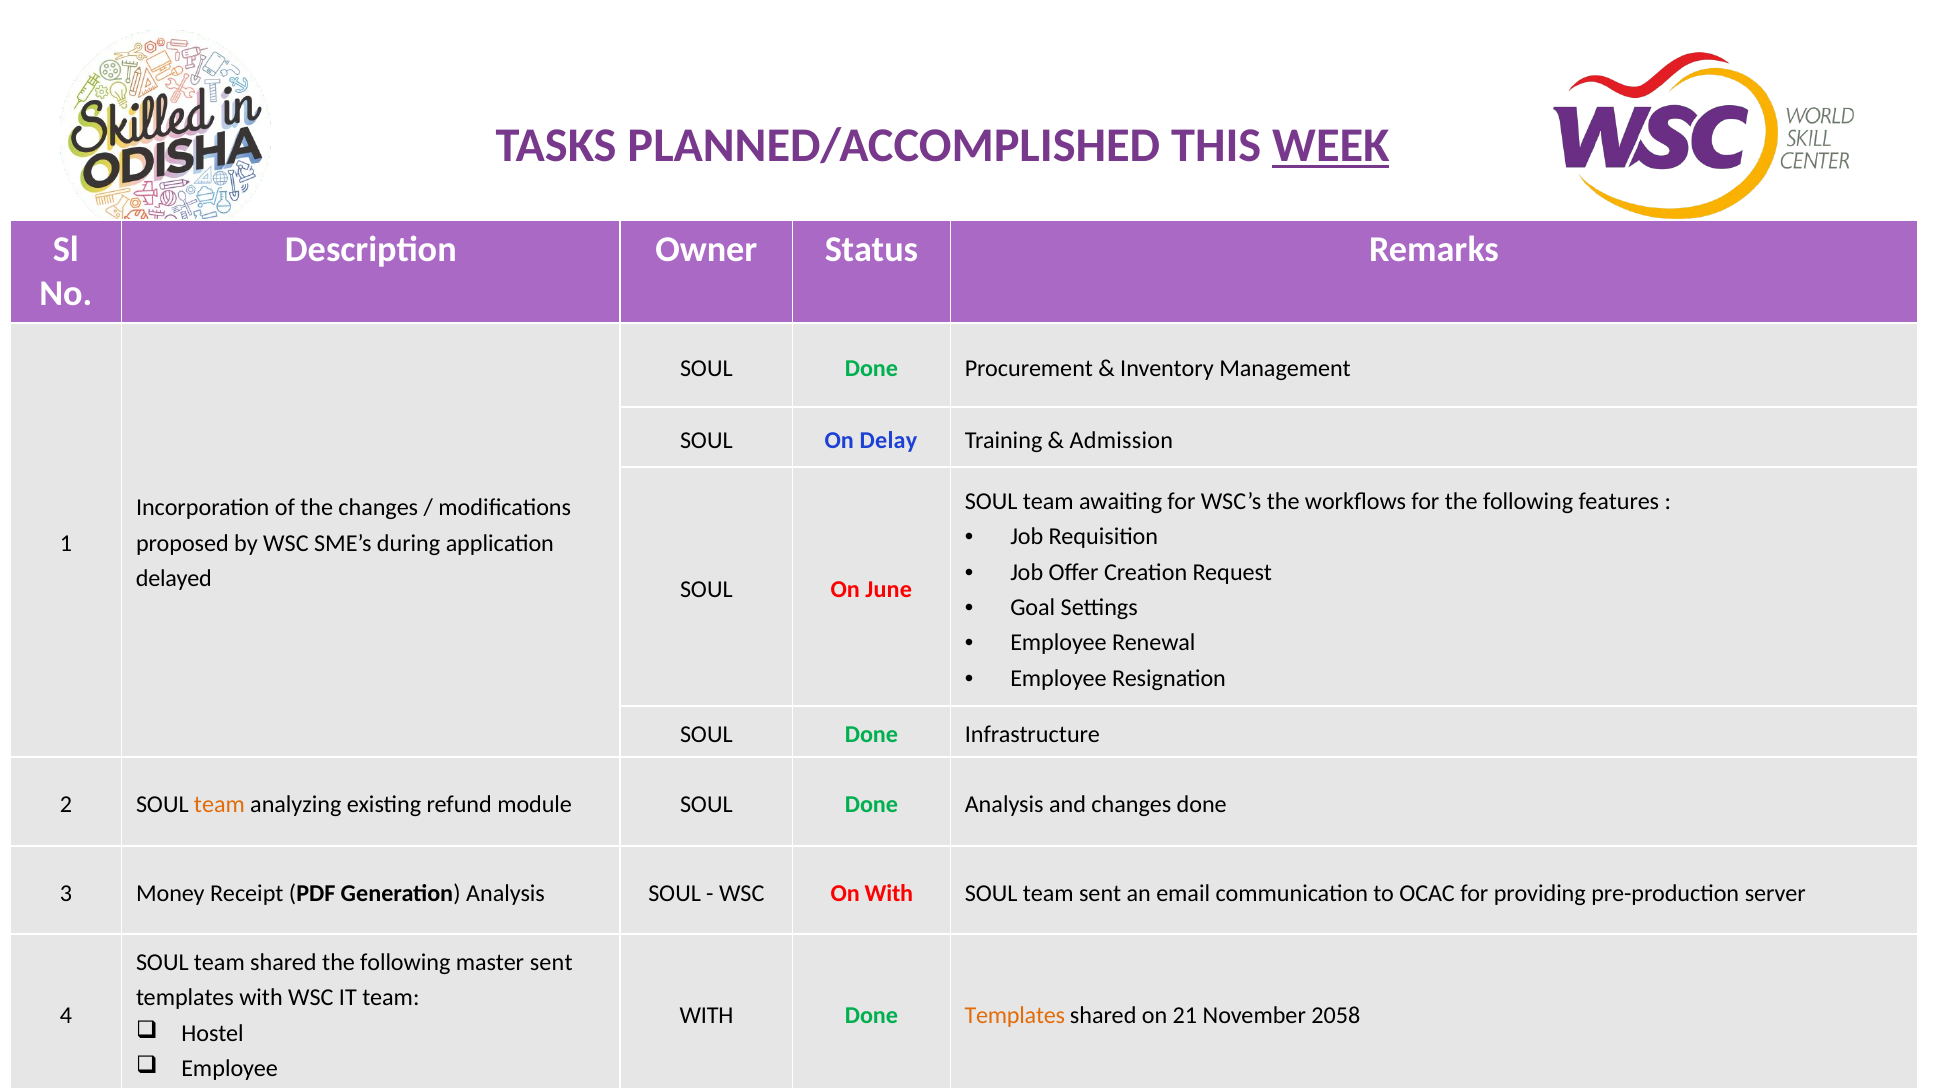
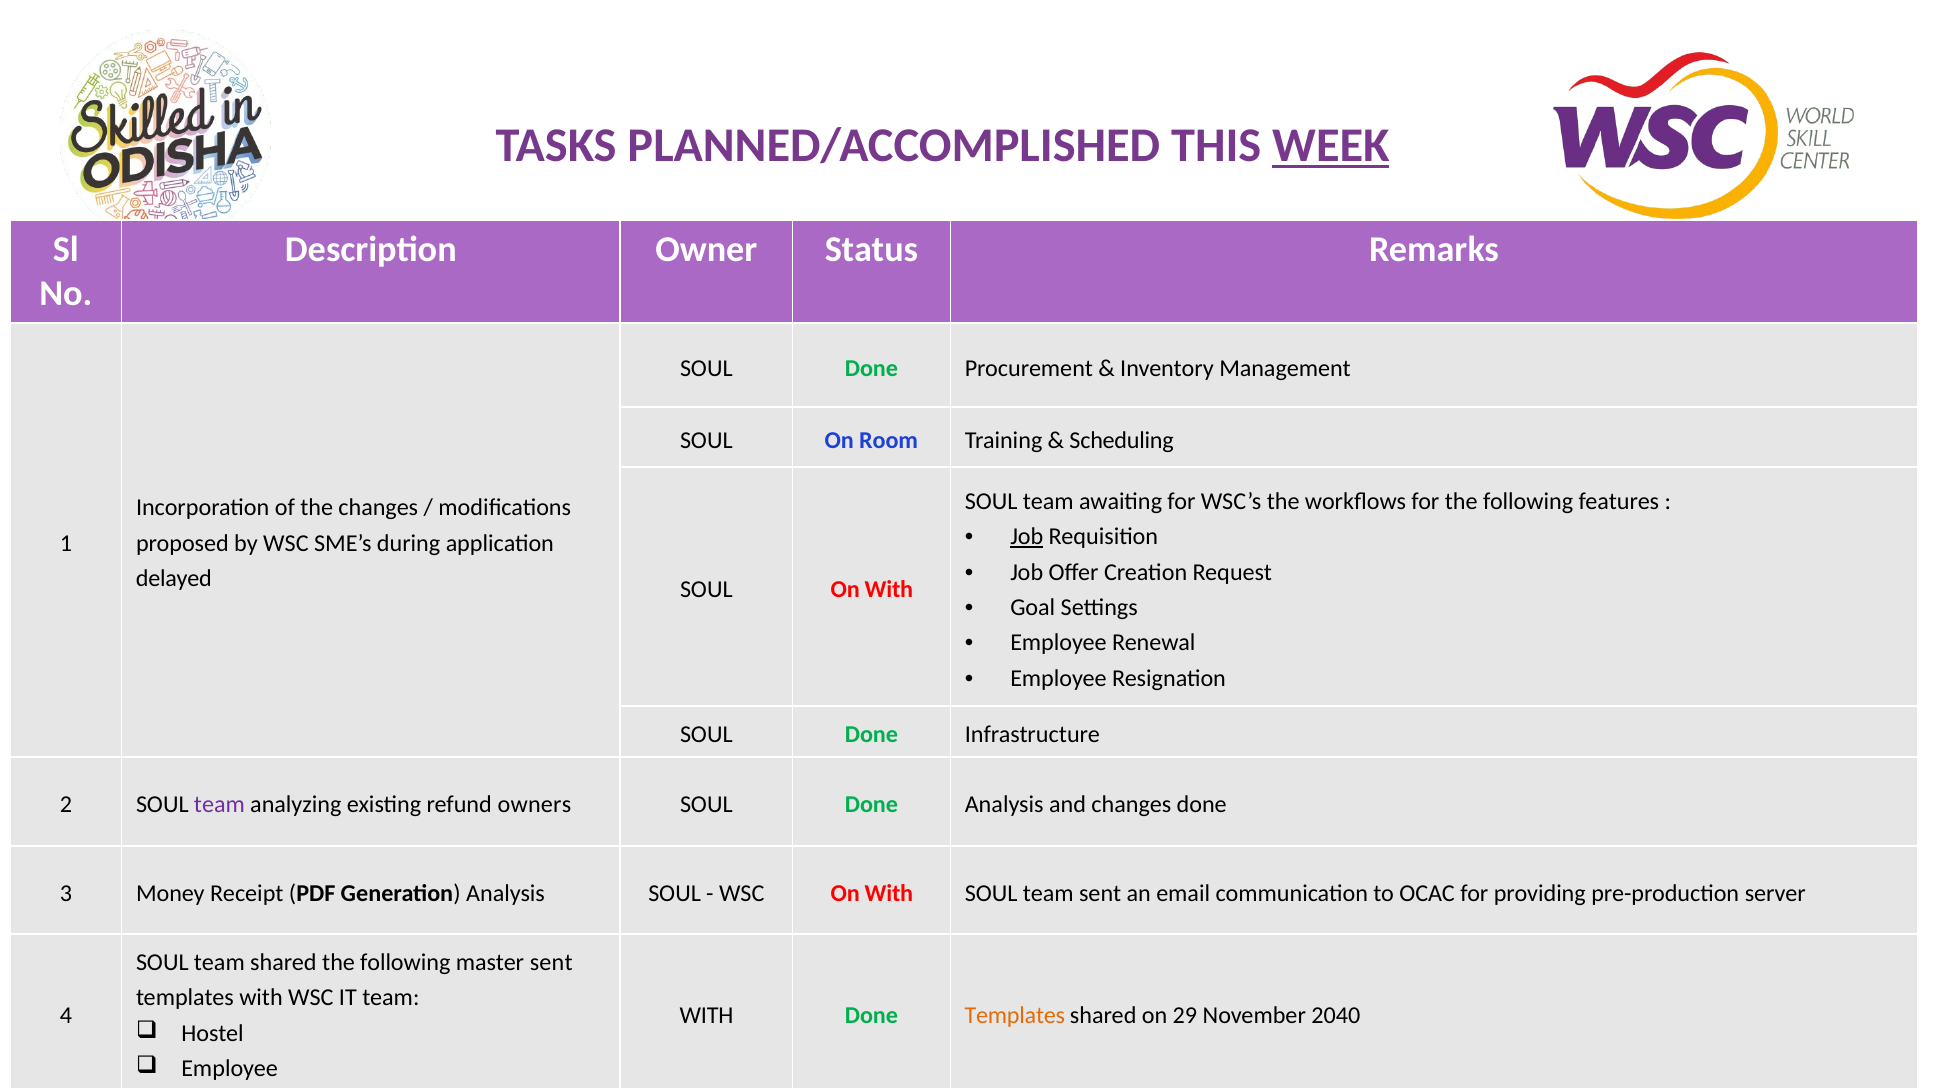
Delay: Delay -> Room
Admission: Admission -> Scheduling
Job at (1027, 537) underline: none -> present
SOUL On June: June -> With
team at (219, 805) colour: orange -> purple
module: module -> owners
21: 21 -> 29
2058: 2058 -> 2040
